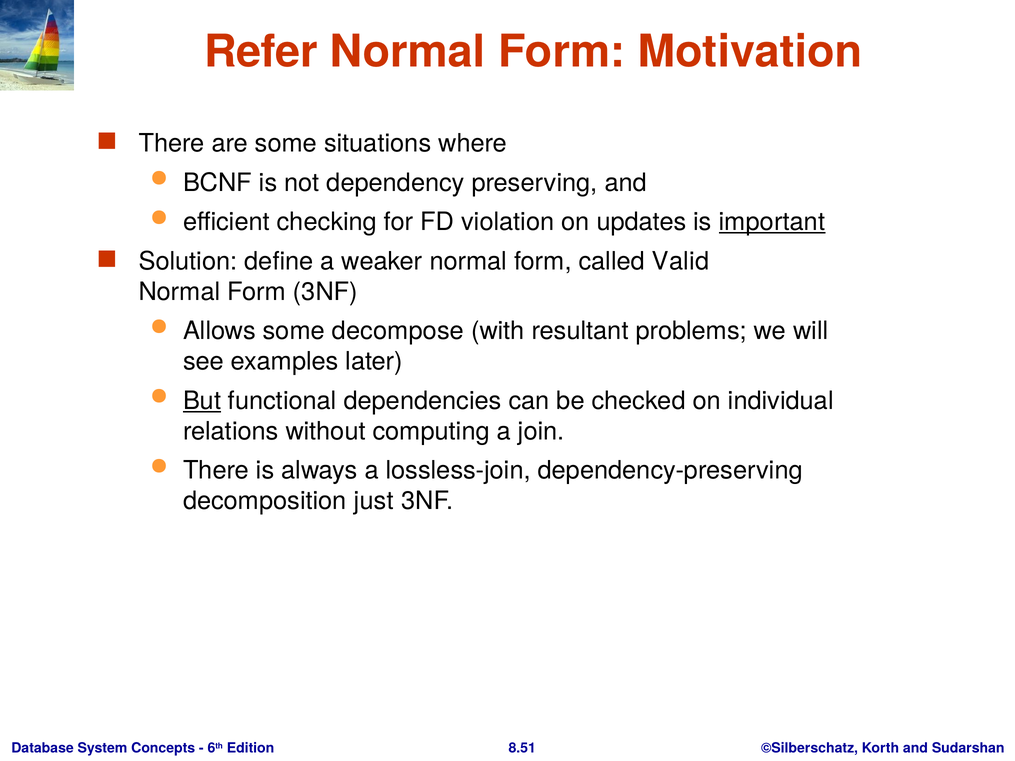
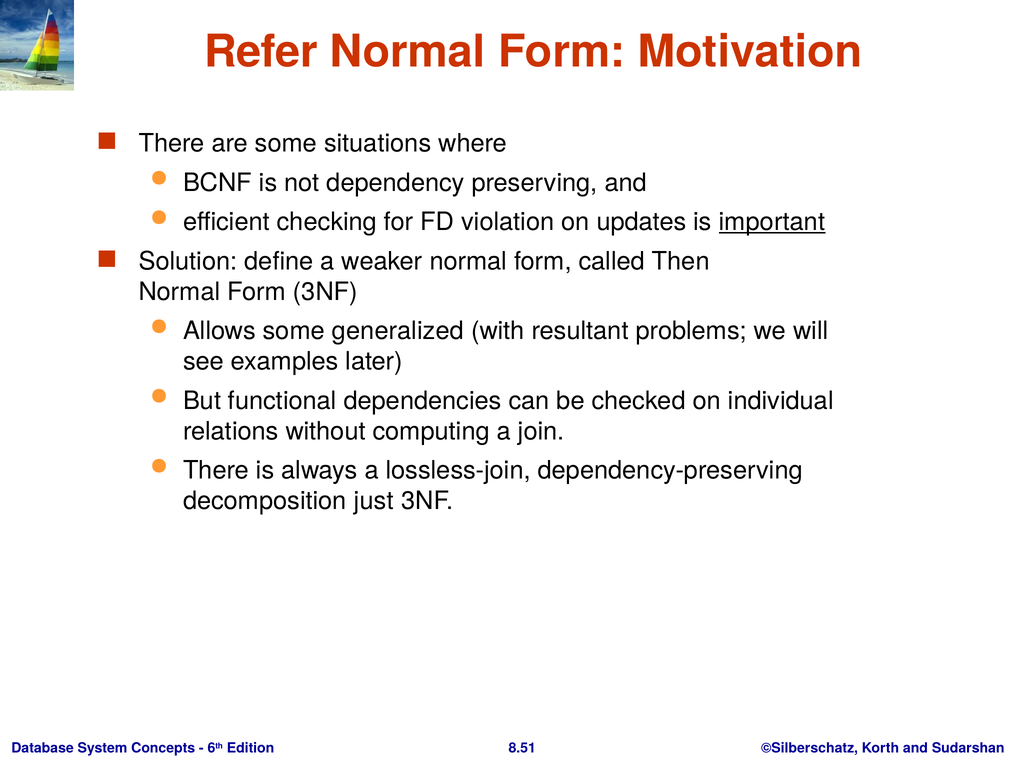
Valid: Valid -> Then
decompose: decompose -> generalized
But underline: present -> none
